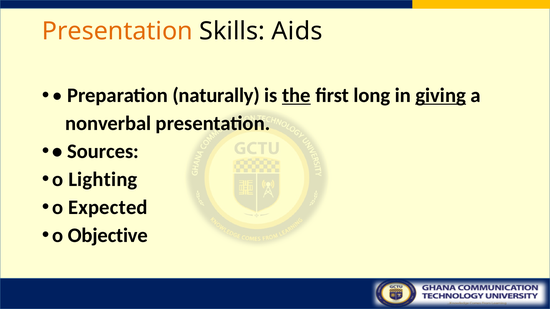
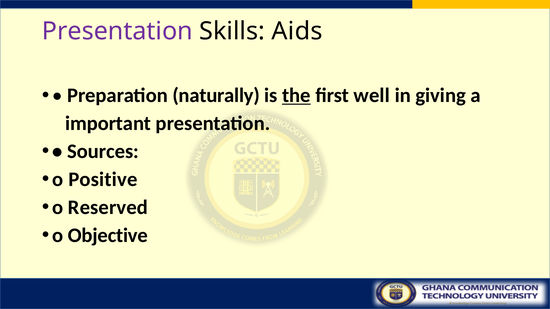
Presentation at (117, 31) colour: orange -> purple
long: long -> well
giving underline: present -> none
nonverbal: nonverbal -> important
Lighting: Lighting -> Positive
Expected: Expected -> Reserved
